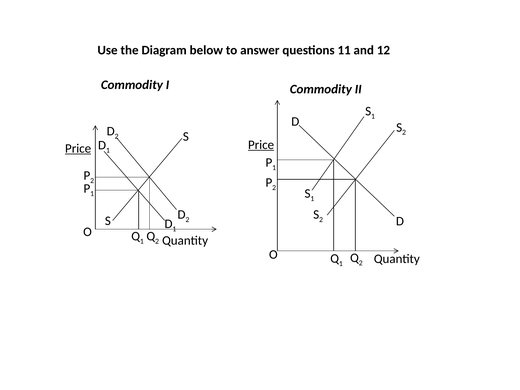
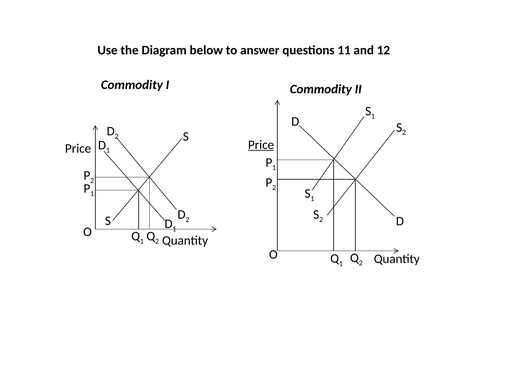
Price at (78, 148) underline: present -> none
